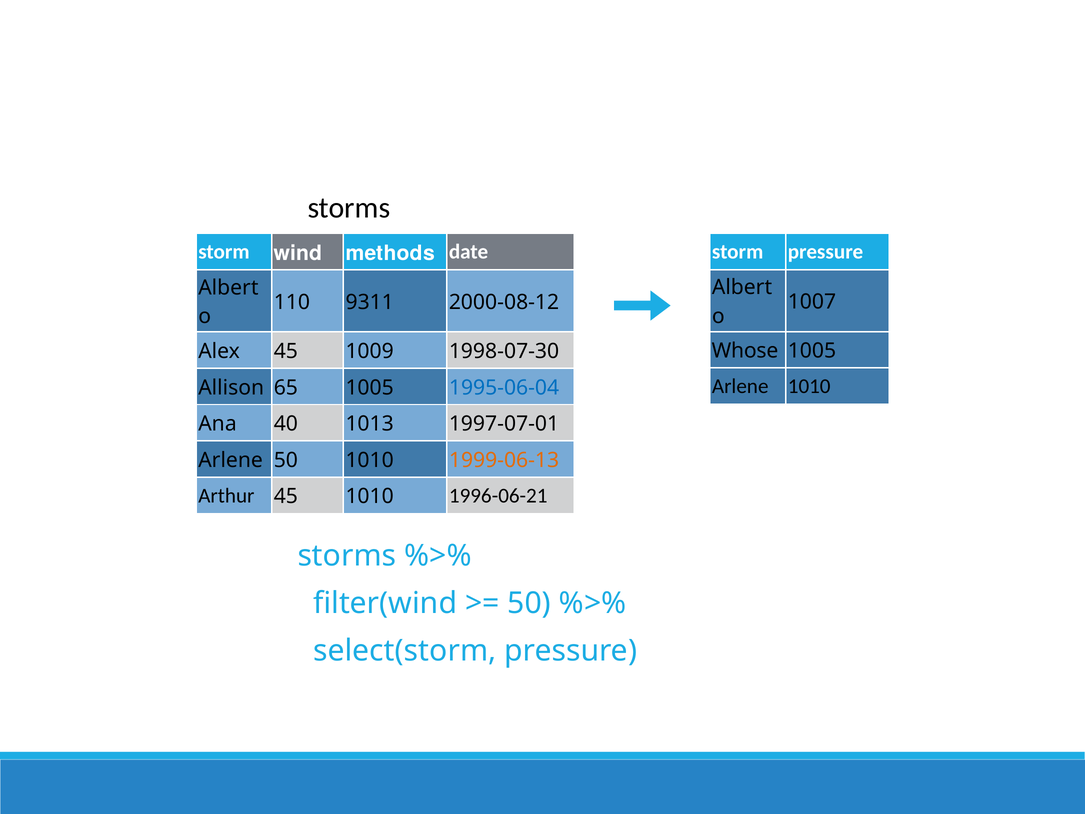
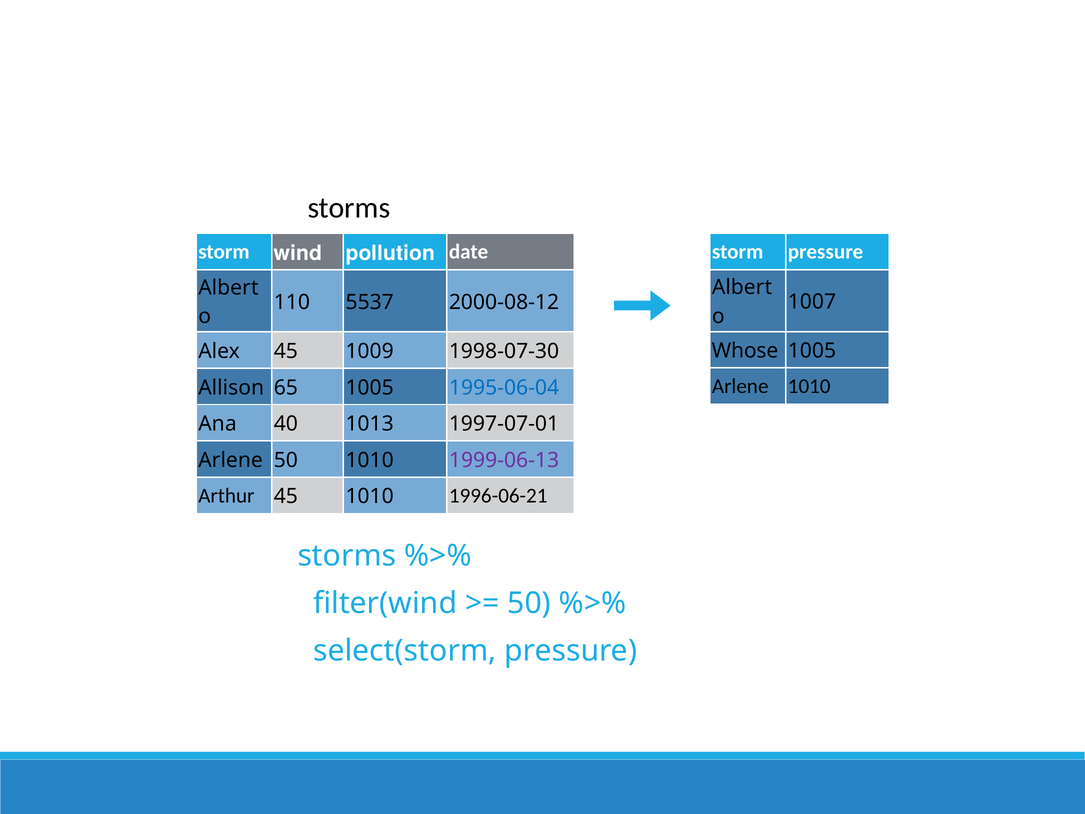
methods: methods -> pollution
9311: 9311 -> 5537
1999-06-13 colour: orange -> purple
